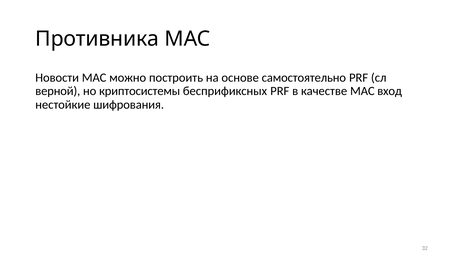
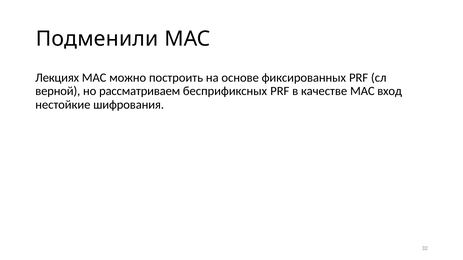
Противника: Противника -> Подменили
Новости: Новости -> Лекциях
самостоятельно: самостоятельно -> фиксированных
криптосистемы: криптосистемы -> рассматриваем
